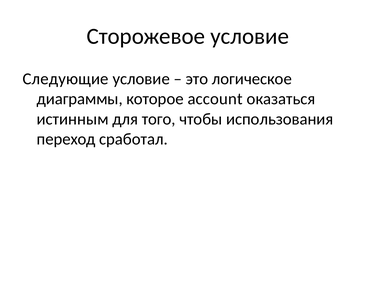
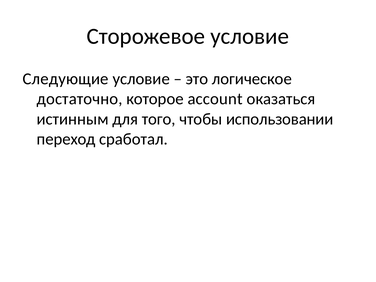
диаграммы: диаграммы -> достаточно
использования: использования -> использовании
